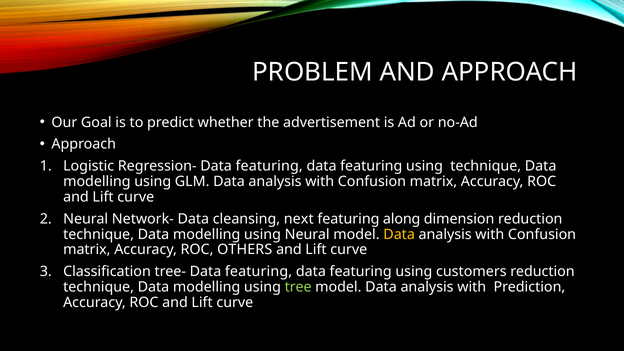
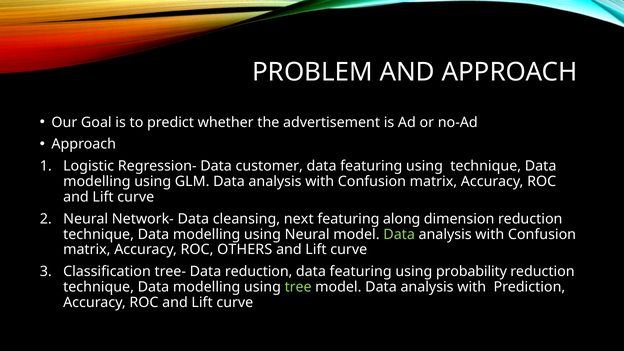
Regression- Data featuring: featuring -> customer
Data at (399, 234) colour: yellow -> light green
tree- Data featuring: featuring -> reduction
customers: customers -> probability
